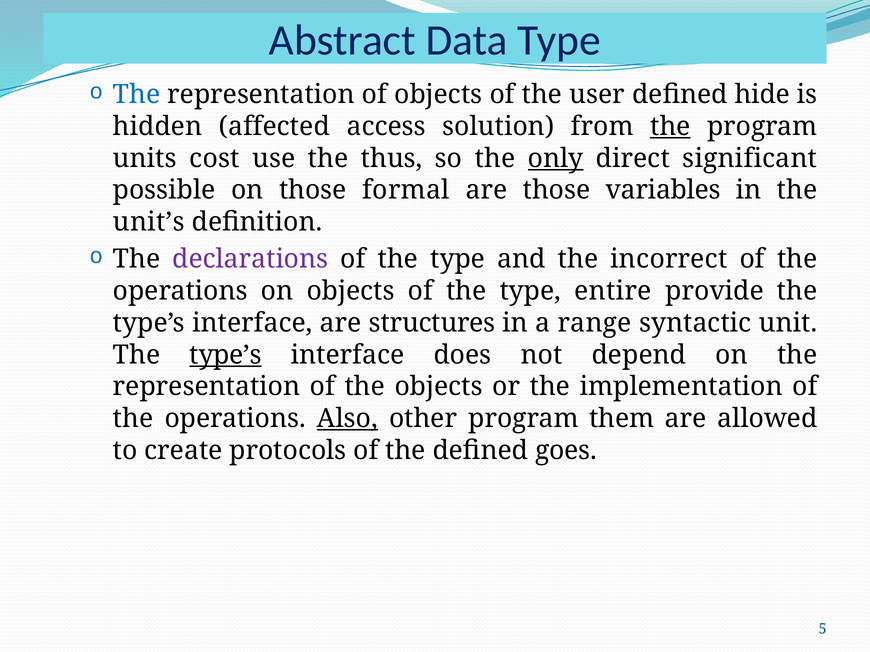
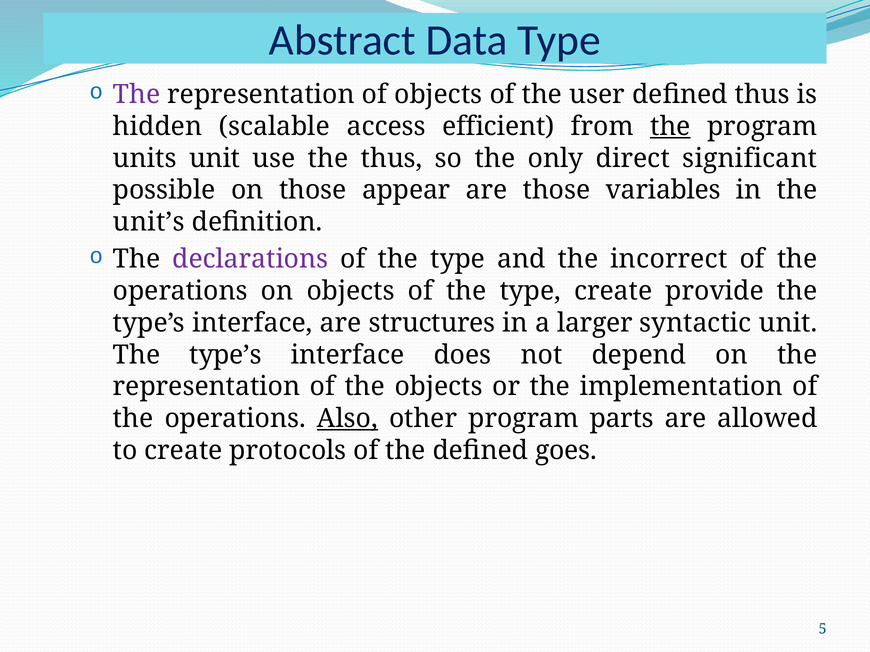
The at (137, 95) colour: blue -> purple
defined hide: hide -> thus
affected: affected -> scalable
solution: solution -> efficient
units cost: cost -> unit
only underline: present -> none
formal: formal -> appear
type entire: entire -> create
range: range -> larger
type’s at (226, 355) underline: present -> none
them: them -> parts
